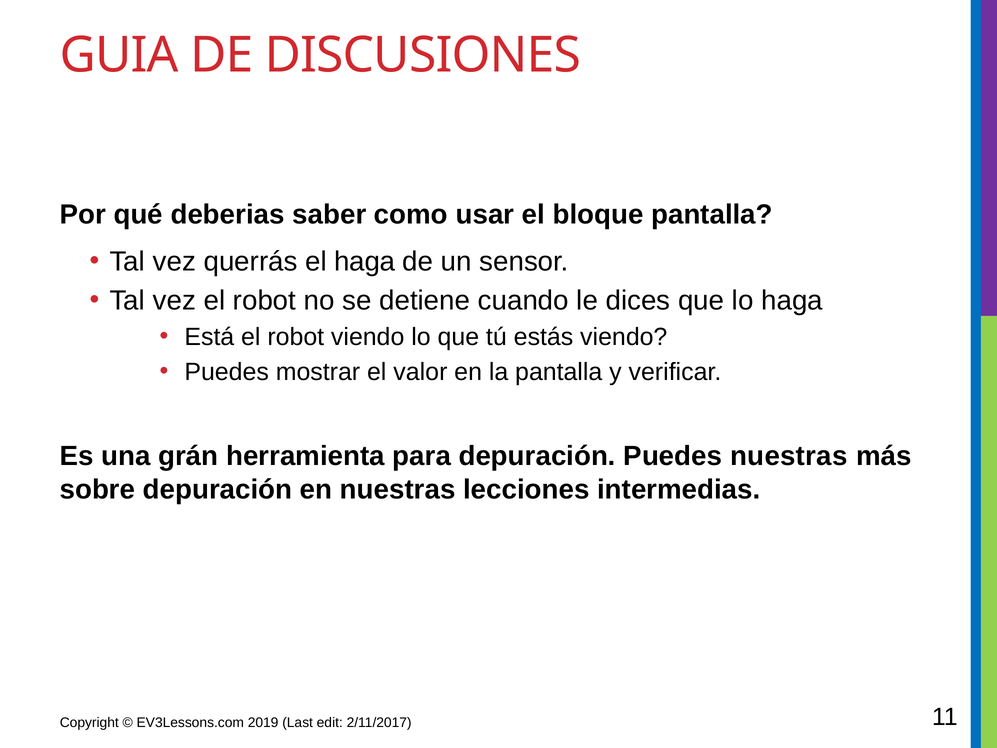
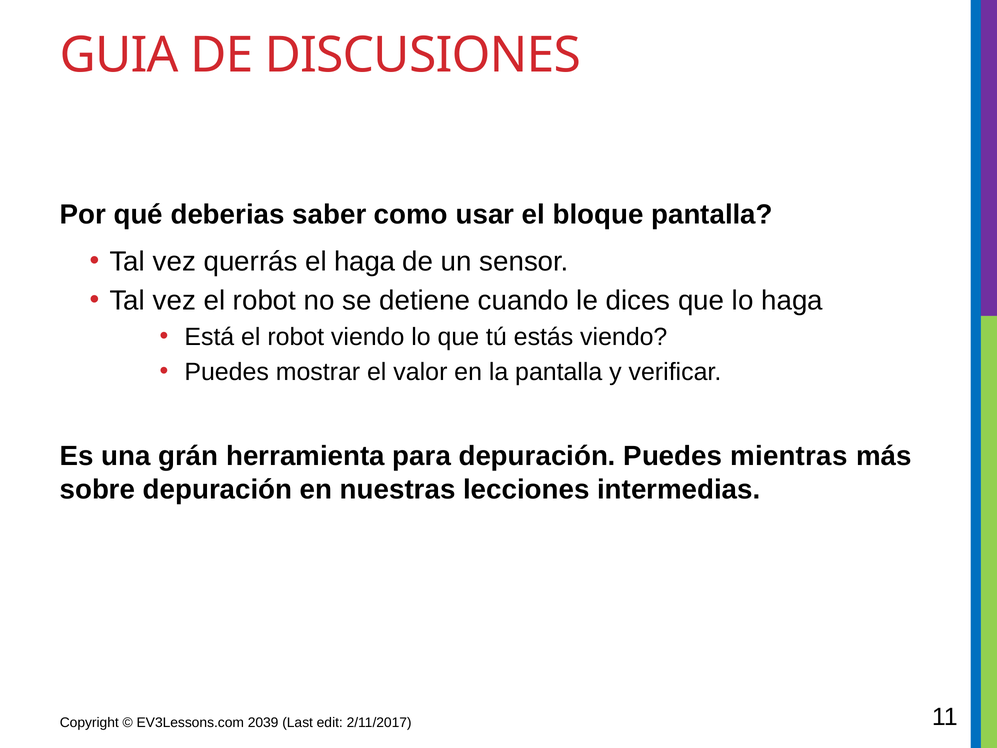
Puedes nuestras: nuestras -> mientras
2019: 2019 -> 2039
